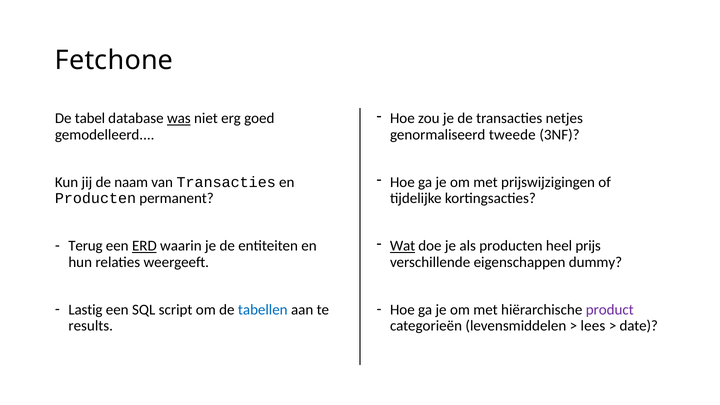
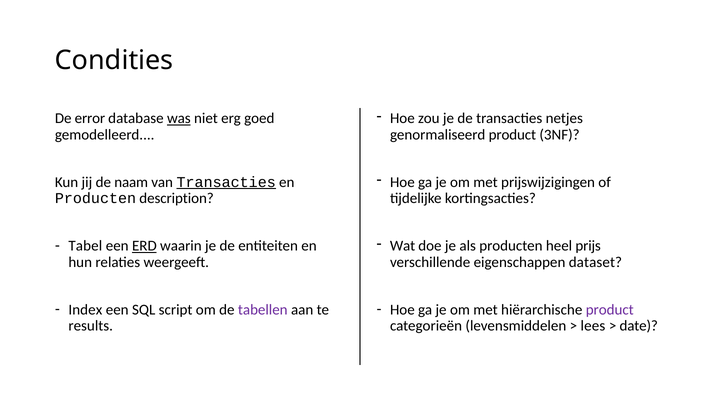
Fetchone: Fetchone -> Condities
tabel: tabel -> error
genormaliseerd tweede: tweede -> product
Transacties at (226, 182) underline: none -> present
permanent: permanent -> description
Terug: Terug -> Tabel
Wat underline: present -> none
dummy: dummy -> dataset
Lastig: Lastig -> Index
tabellen colour: blue -> purple
